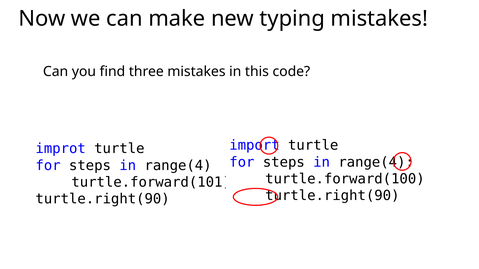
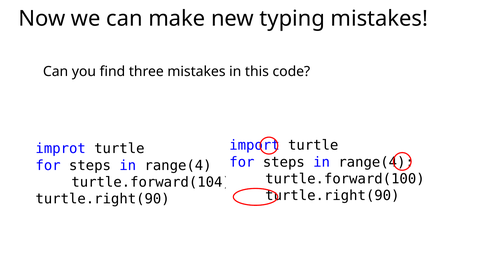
turtle.forward(101: turtle.forward(101 -> turtle.forward(104
